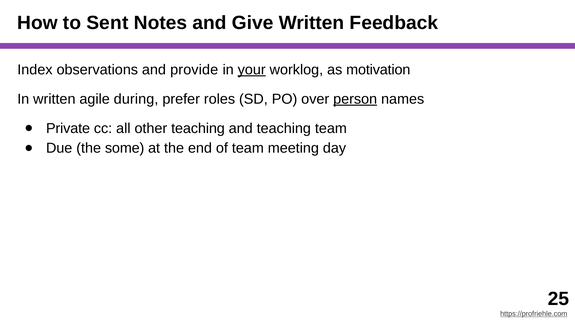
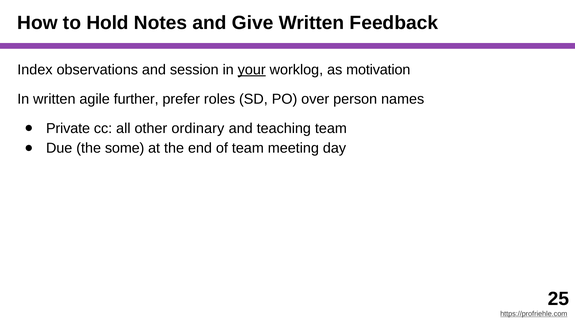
Sent: Sent -> Hold
provide: provide -> session
during: during -> further
person underline: present -> none
other teaching: teaching -> ordinary
